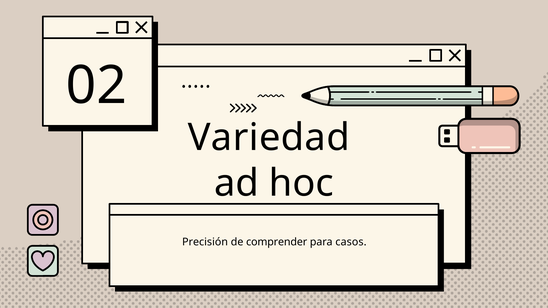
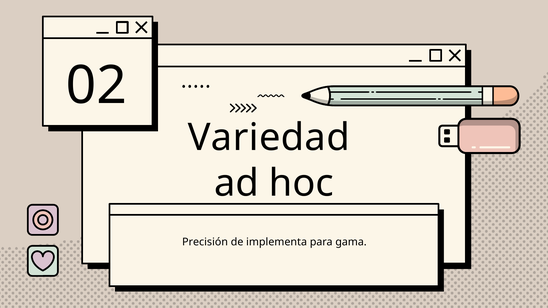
comprender: comprender -> implementa
casos: casos -> gama
